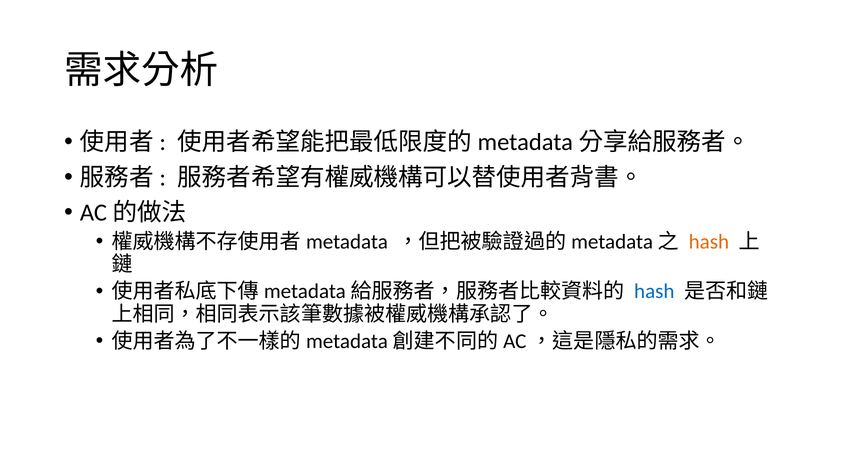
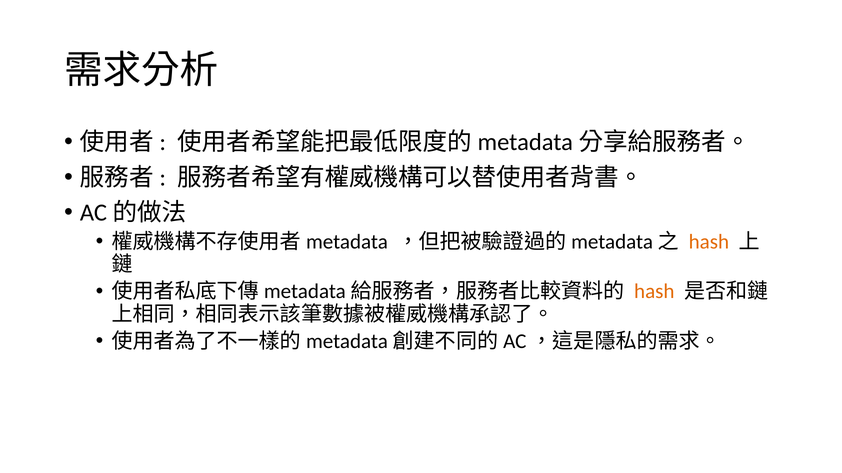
hash at (654, 292) colour: blue -> orange
